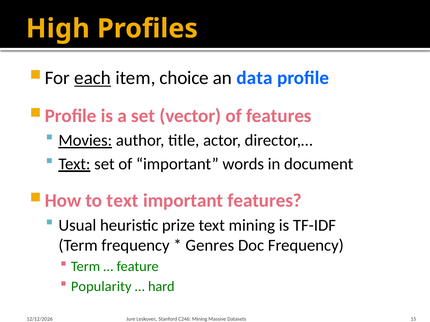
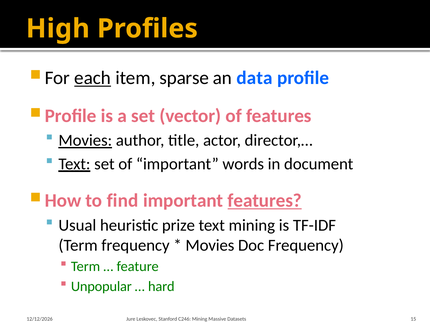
choice: choice -> sparse
to text: text -> find
features at (265, 201) underline: none -> present
Genres at (210, 246): Genres -> Movies
Popularity: Popularity -> Unpopular
